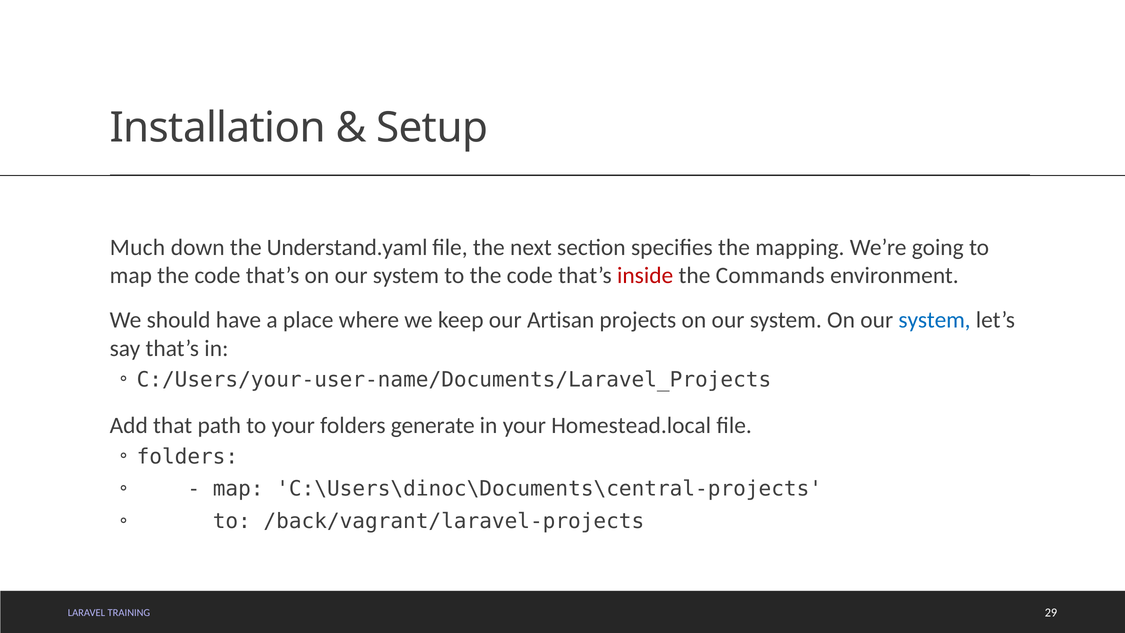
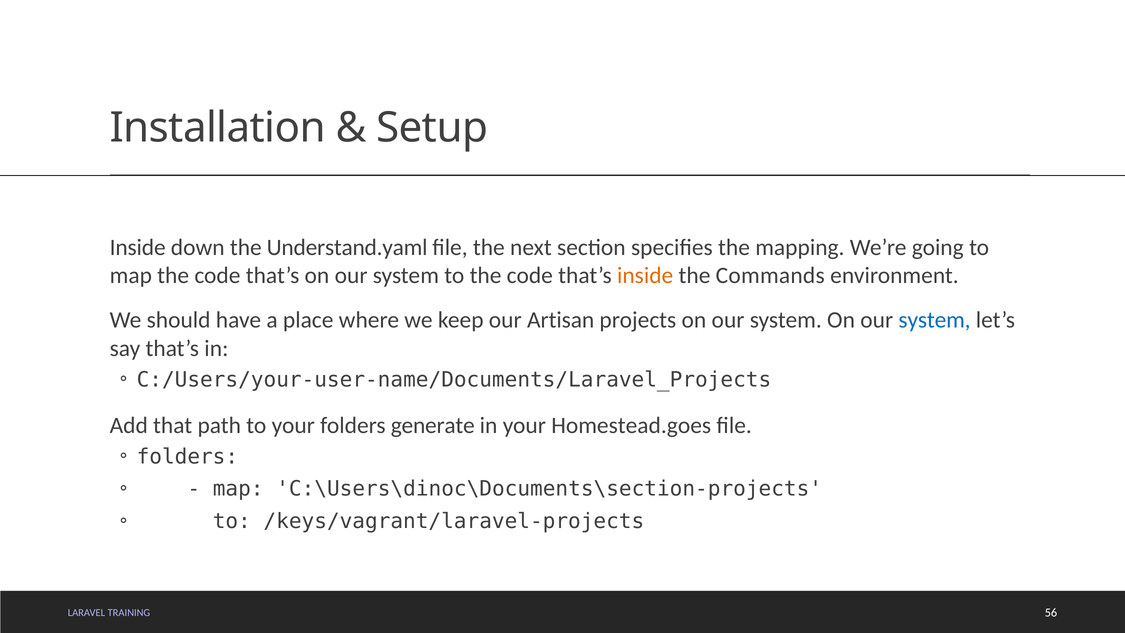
Much at (137, 247): Much -> Inside
inside at (645, 276) colour: red -> orange
Homestead.local: Homestead.local -> Homestead.goes
C:\Users\dinoc\Documents\central-projects: C:\Users\dinoc\Documents\central-projects -> C:\Users\dinoc\Documents\section-projects
/back/vagrant/laravel-projects: /back/vagrant/laravel-projects -> /keys/vagrant/laravel-projects
29: 29 -> 56
